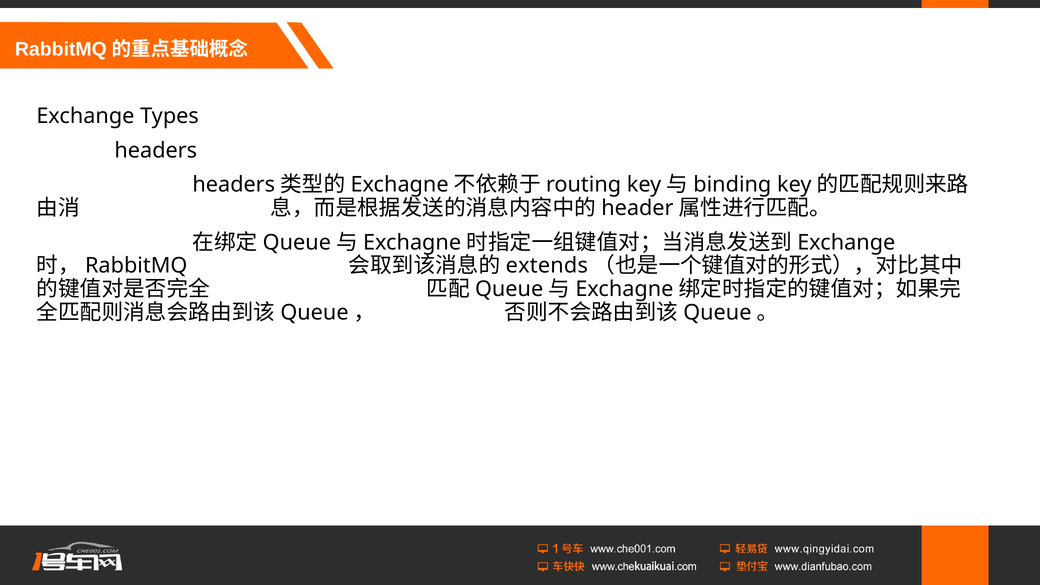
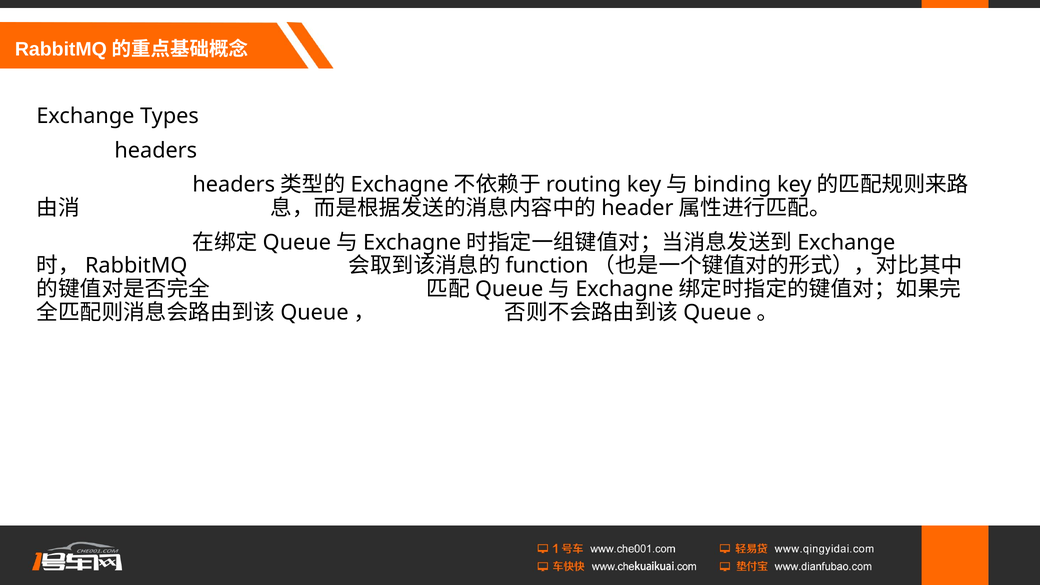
extends: extends -> function
